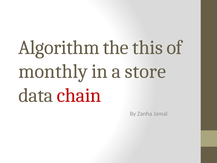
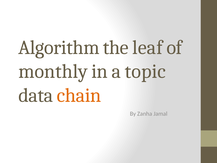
this: this -> leaf
store: store -> topic
chain colour: red -> orange
